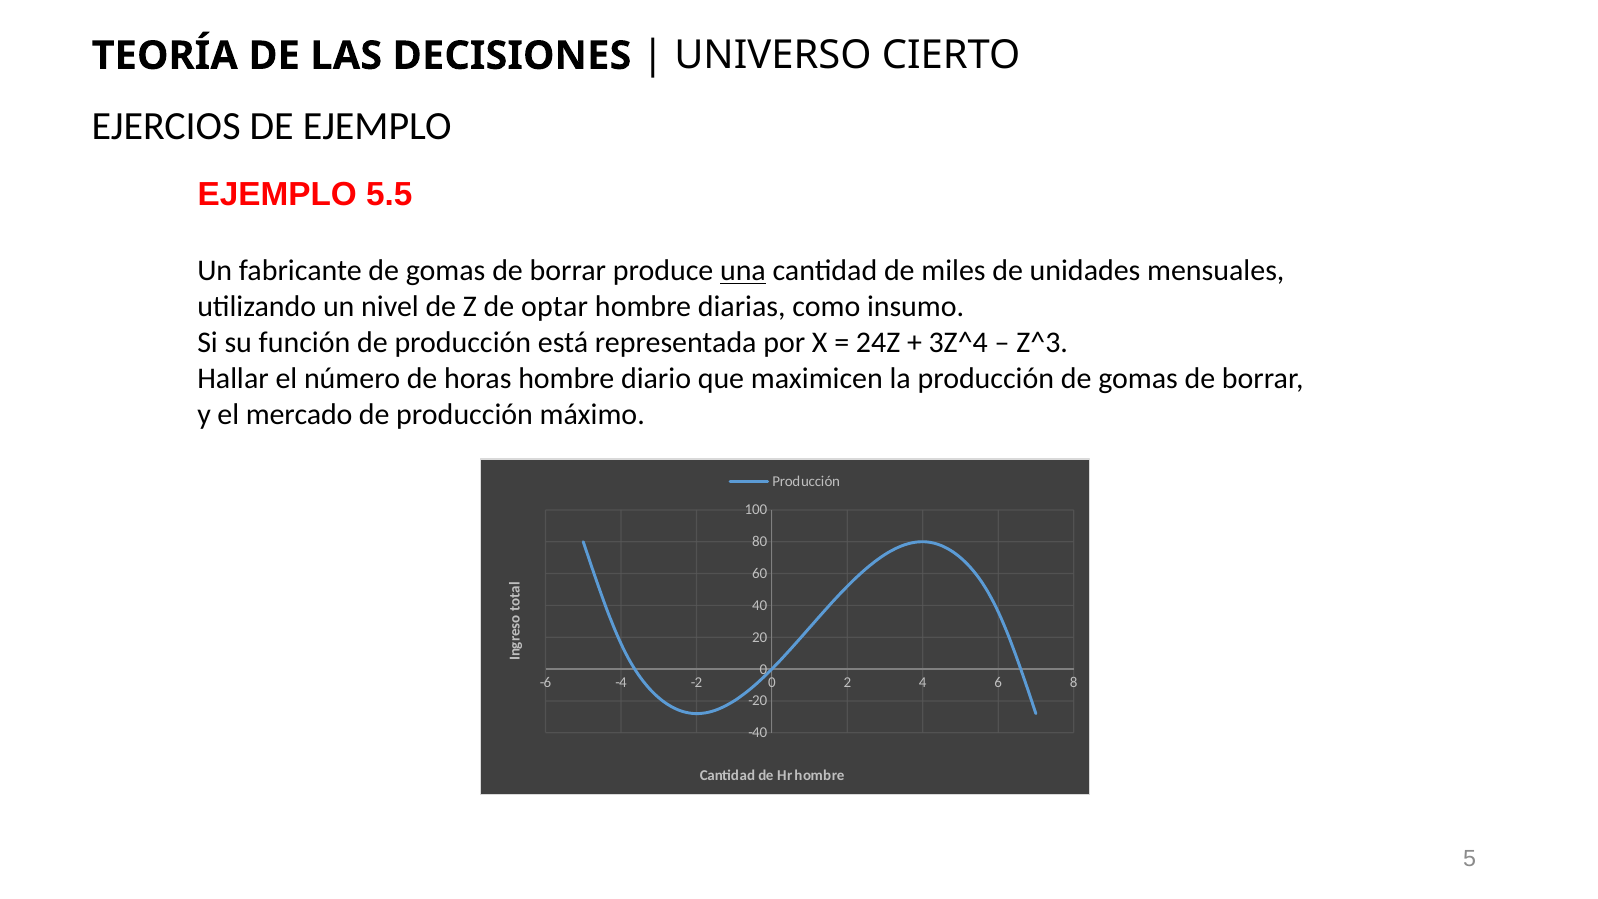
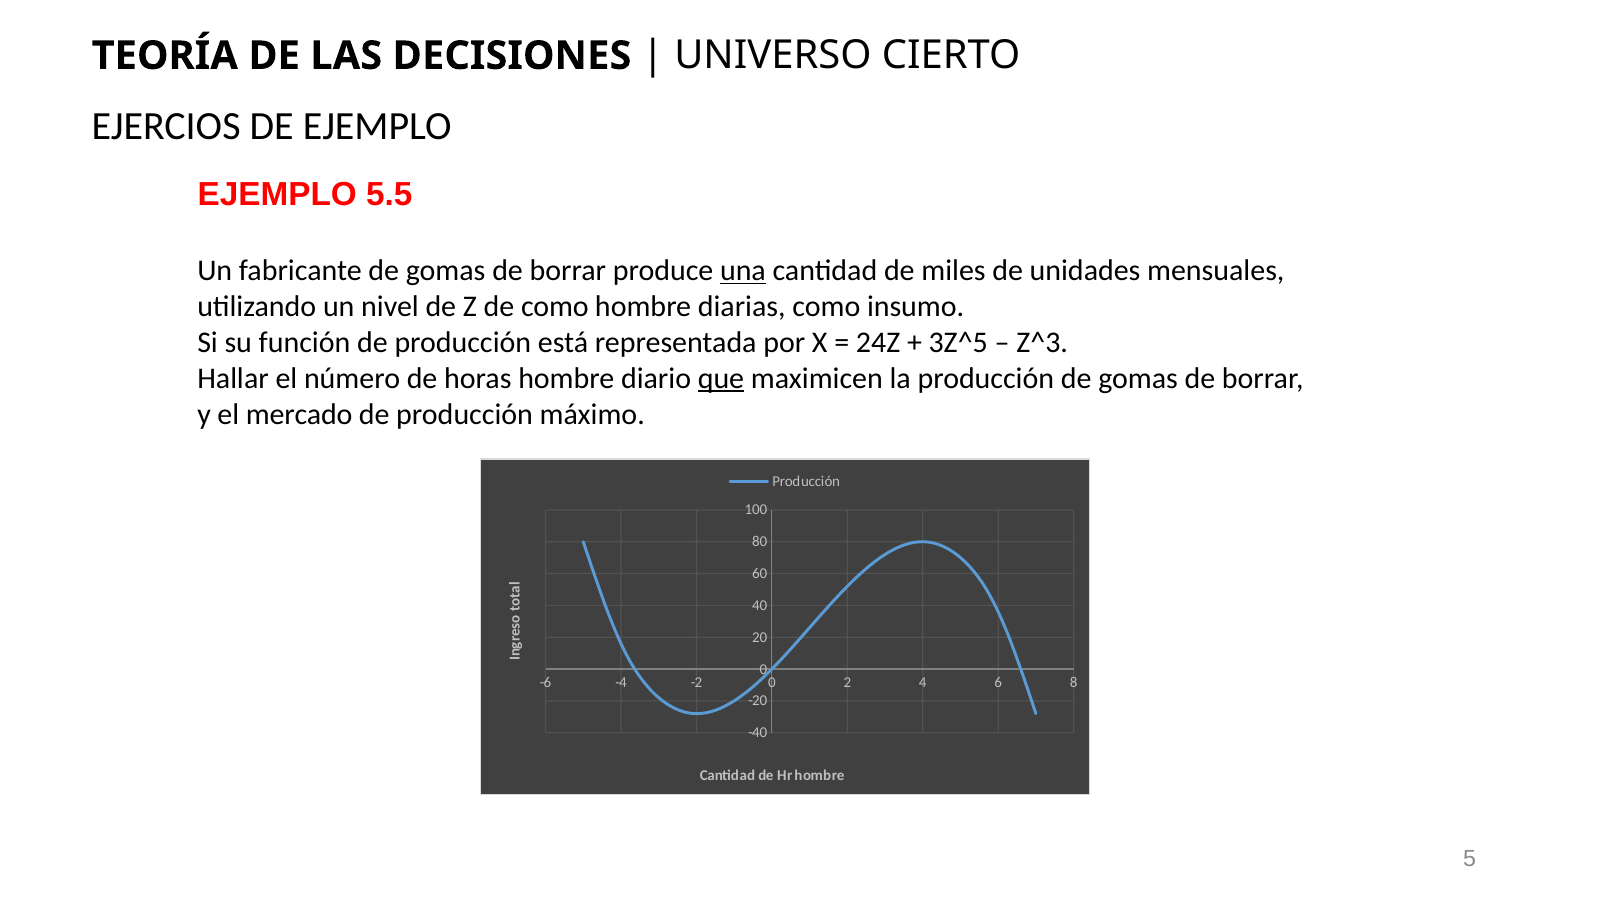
de optar: optar -> como
3Z^4: 3Z^4 -> 3Z^5
que underline: none -> present
